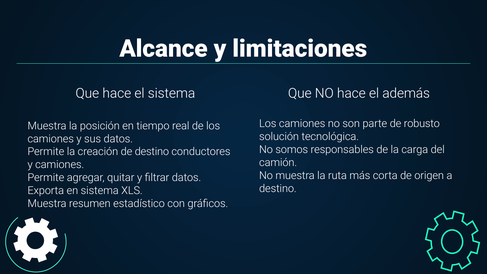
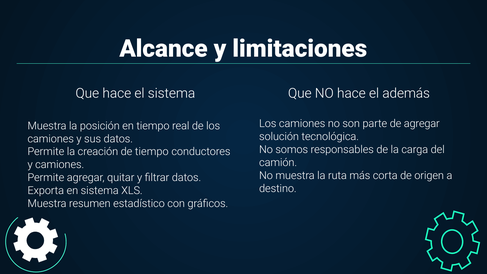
de robusto: robusto -> agregar
de destino: destino -> tiempo
